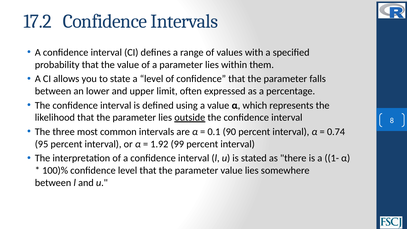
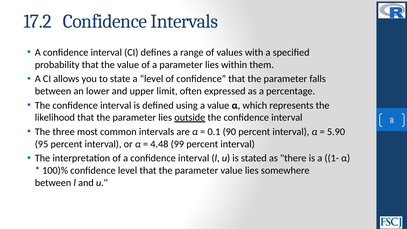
0.74: 0.74 -> 5.90
1.92: 1.92 -> 4.48
